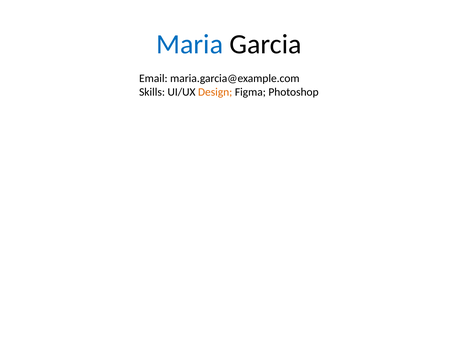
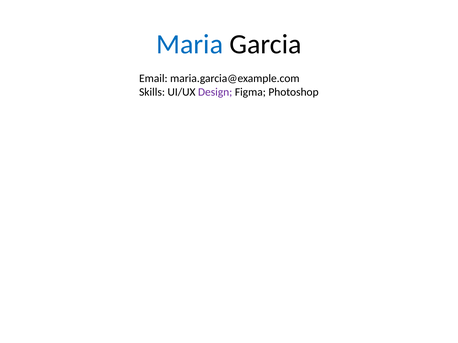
Design colour: orange -> purple
